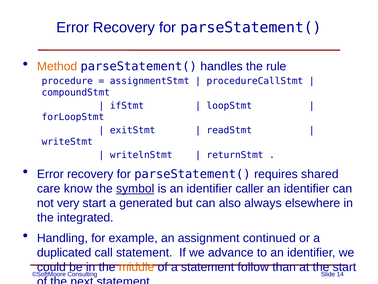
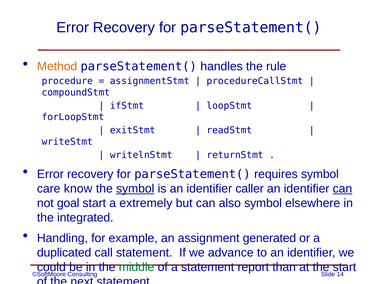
requires shared: shared -> symbol
can at (342, 188) underline: none -> present
very: very -> goal
generated: generated -> extremely
also always: always -> symbol
continued: continued -> generated
middle colour: orange -> green
follow: follow -> report
